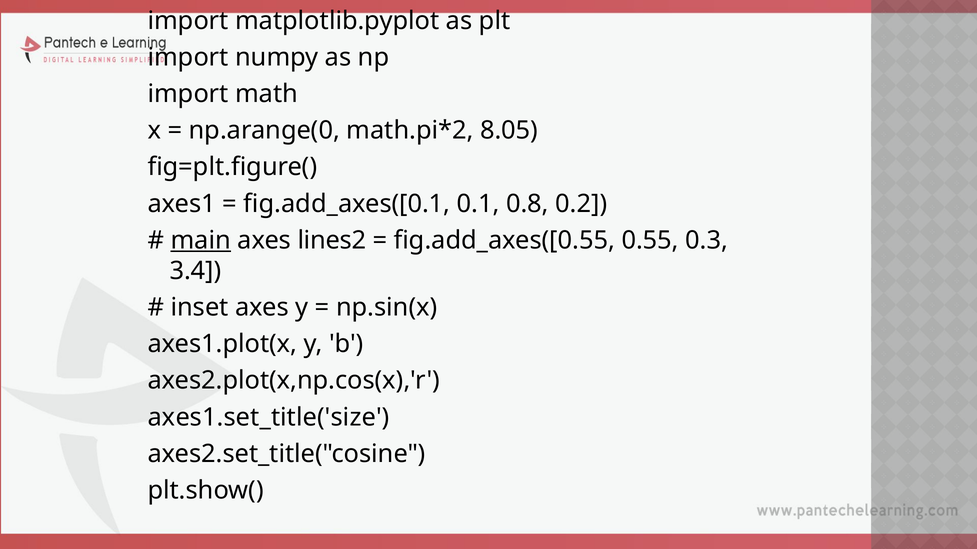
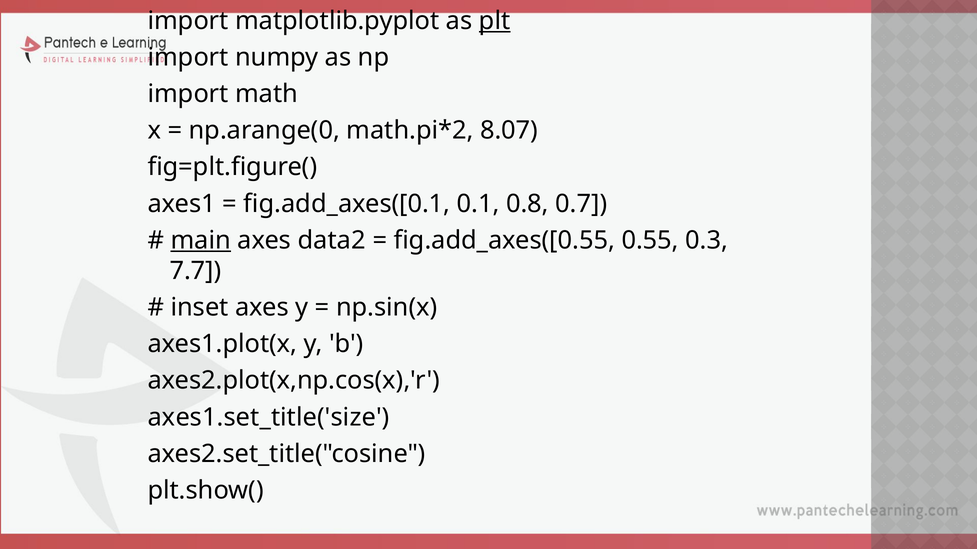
plt underline: none -> present
8.05: 8.05 -> 8.07
0.2: 0.2 -> 0.7
lines2: lines2 -> data2
3.4: 3.4 -> 7.7
